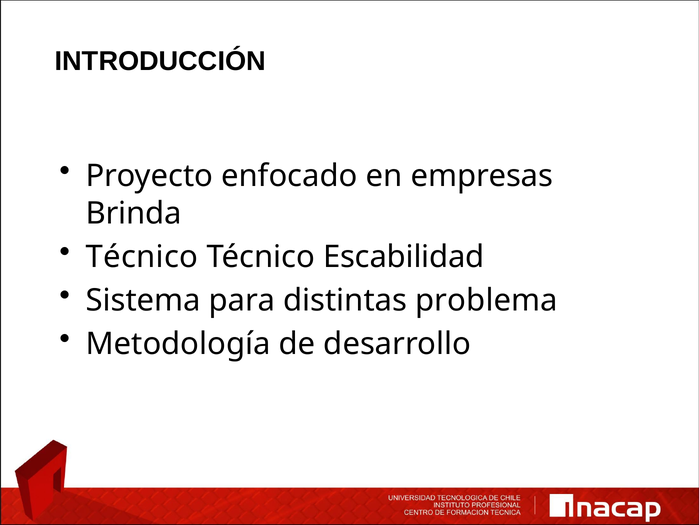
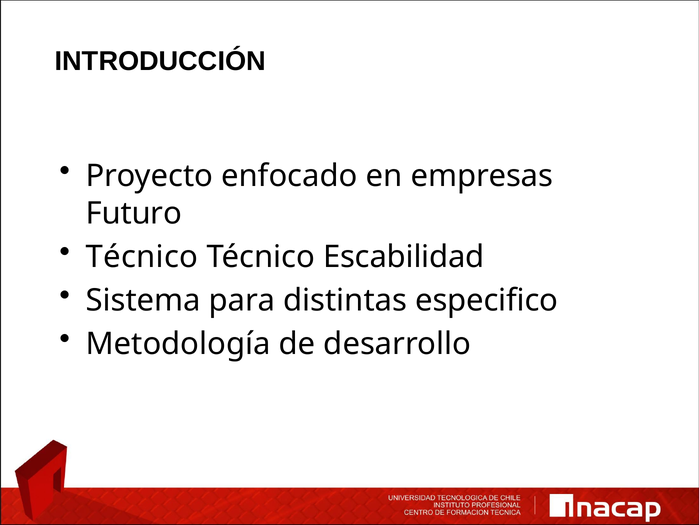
Brinda: Brinda -> Futuro
problema: problema -> especifico
